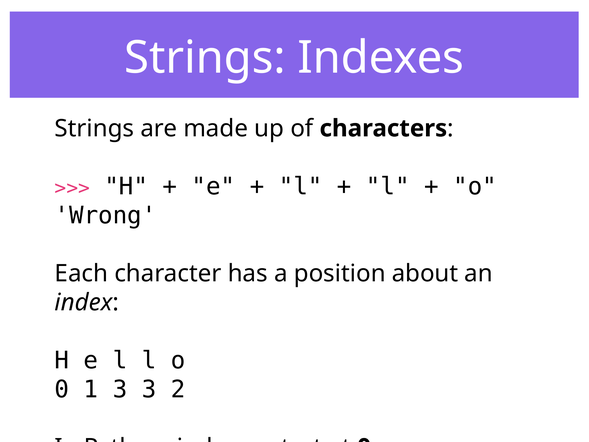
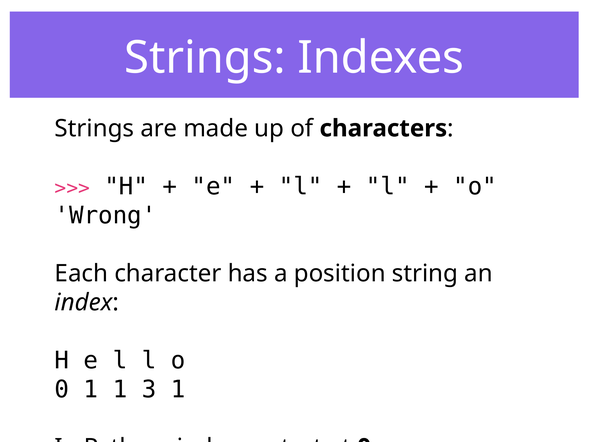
about: about -> string
1 3: 3 -> 1
3 2: 2 -> 1
